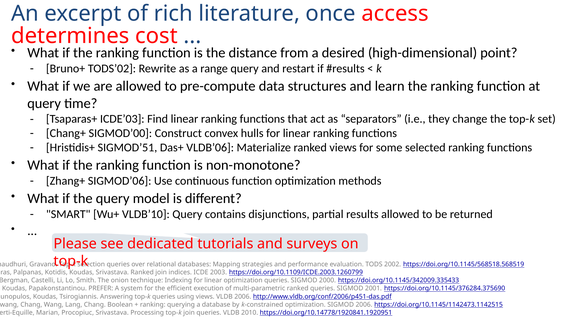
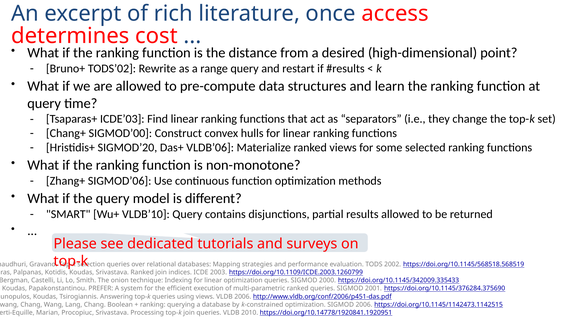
SIGMOD’51: SIGMOD’51 -> SIGMOD’20
